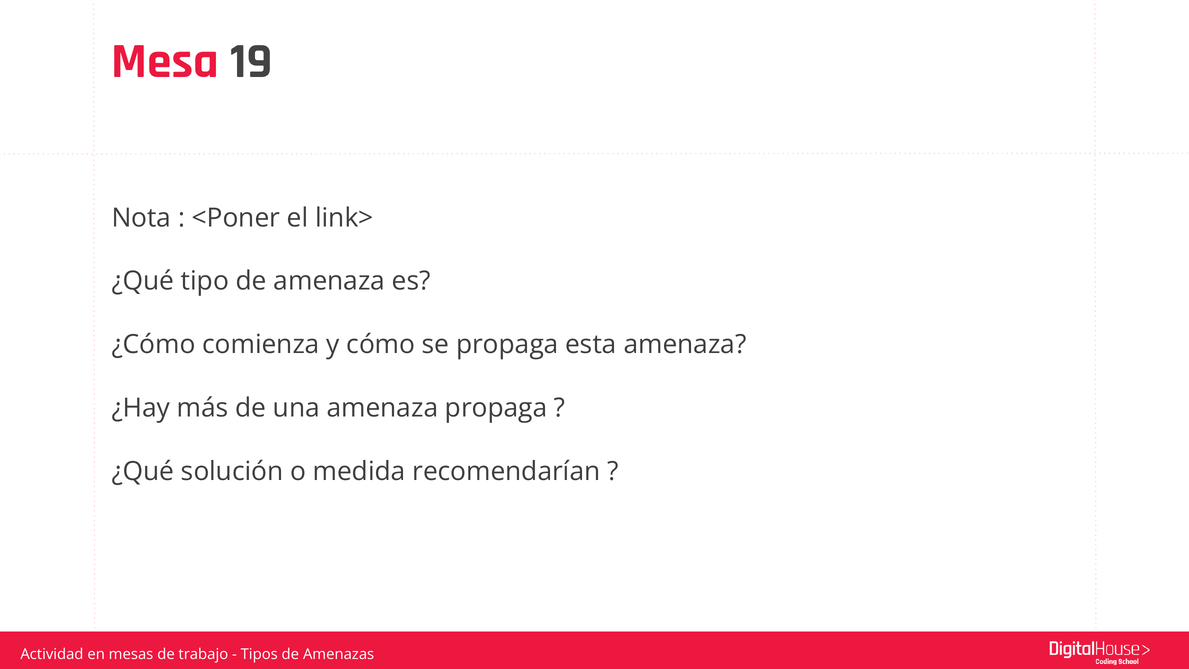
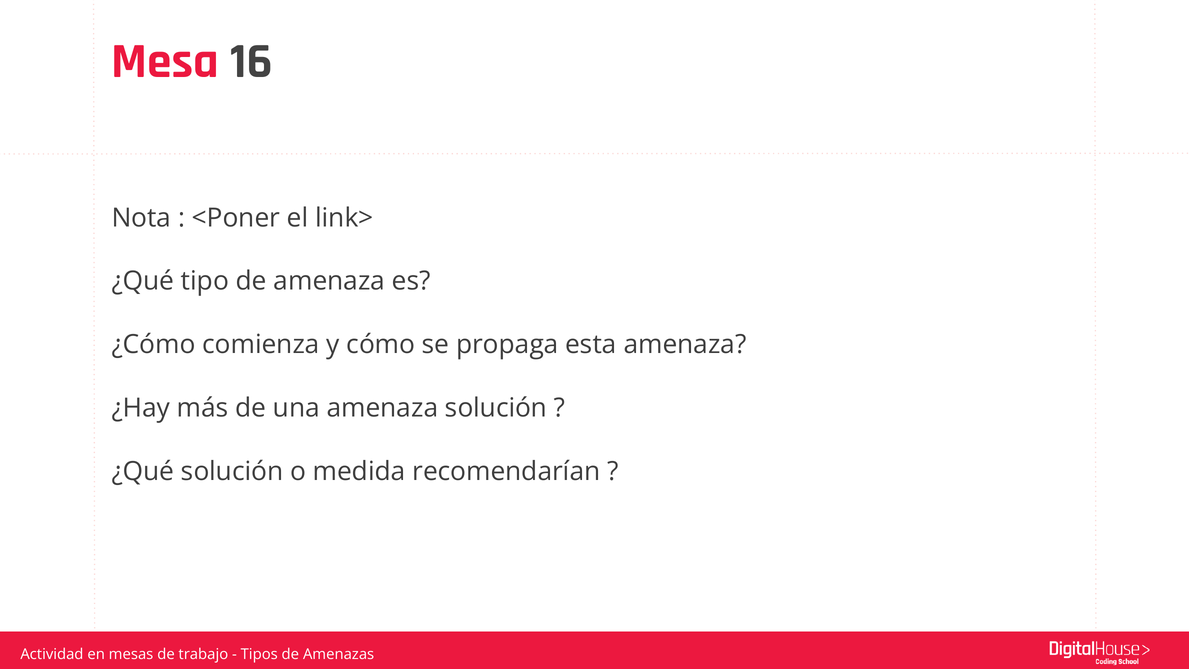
19: 19 -> 16
amenaza propaga: propaga -> solución
